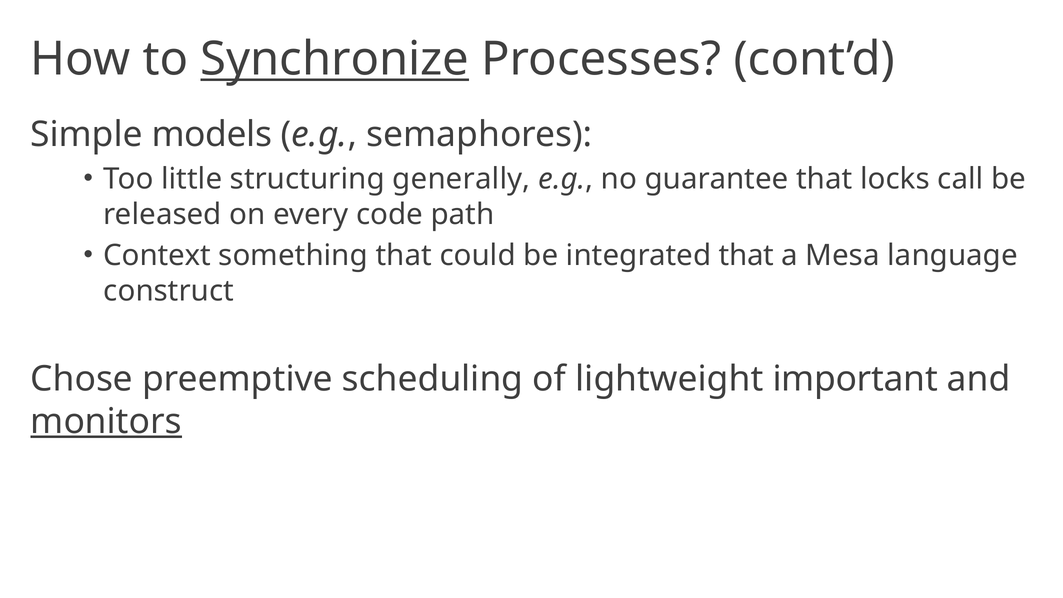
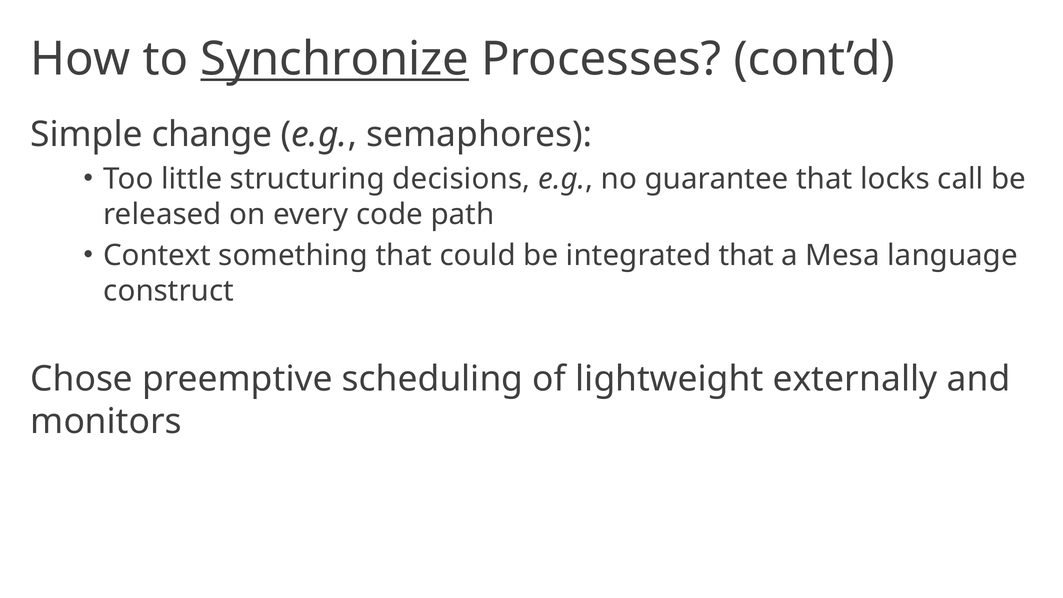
models: models -> change
generally: generally -> decisions
important: important -> externally
monitors underline: present -> none
